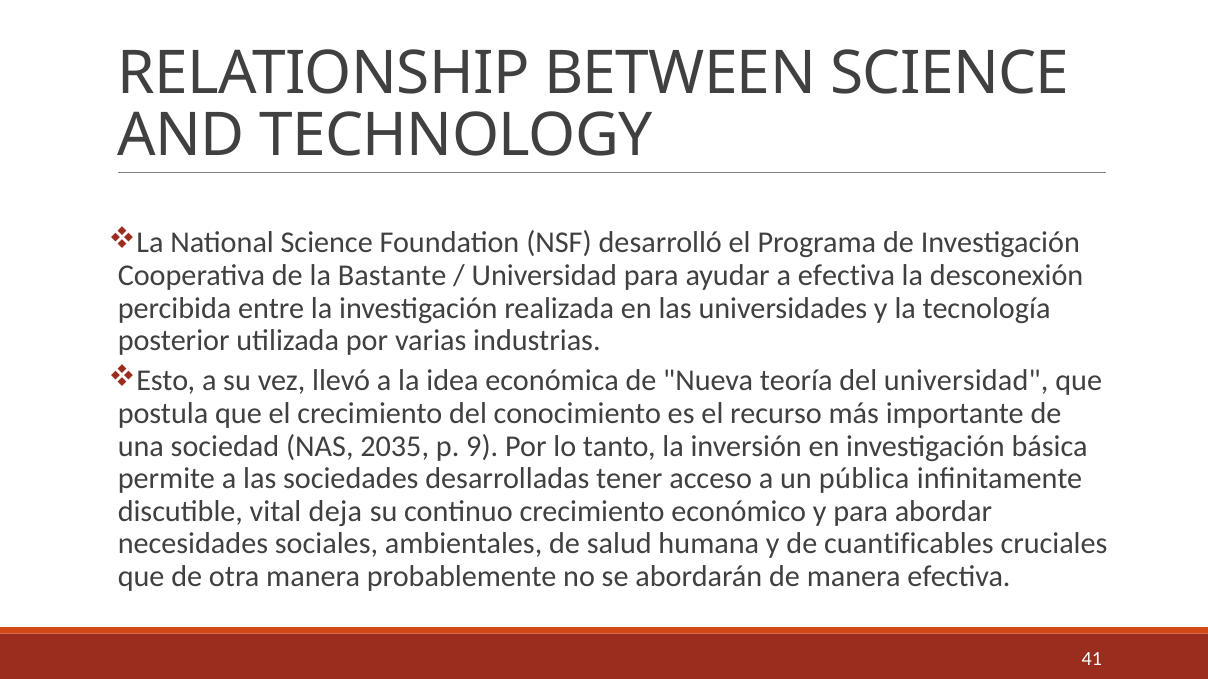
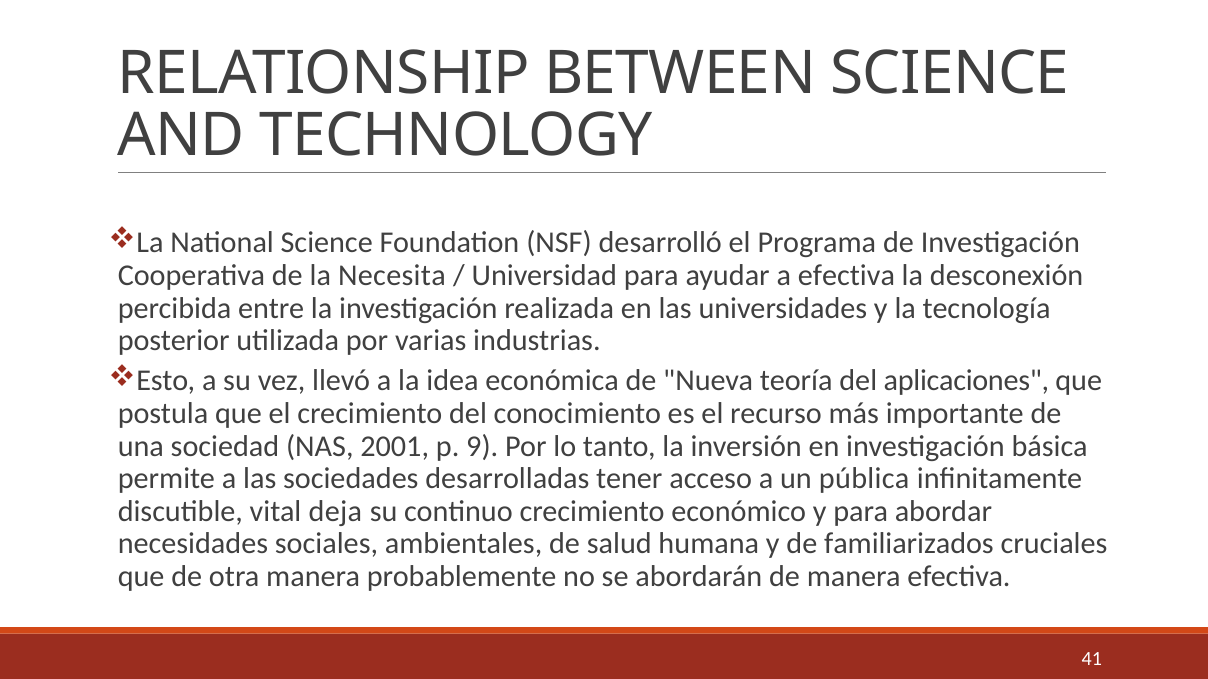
Bastante: Bastante -> Necesita
del universidad: universidad -> aplicaciones
2035: 2035 -> 2001
cuantificables: cuantificables -> familiarizados
